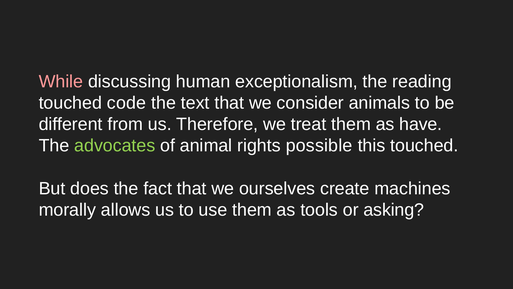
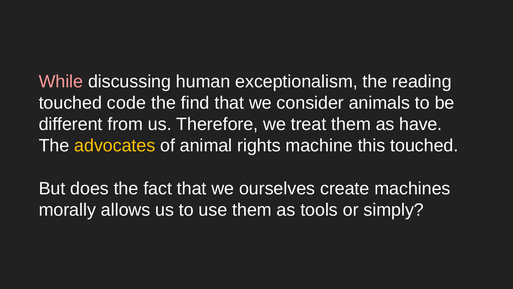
text: text -> find
advocates colour: light green -> yellow
possible: possible -> machine
asking: asking -> simply
